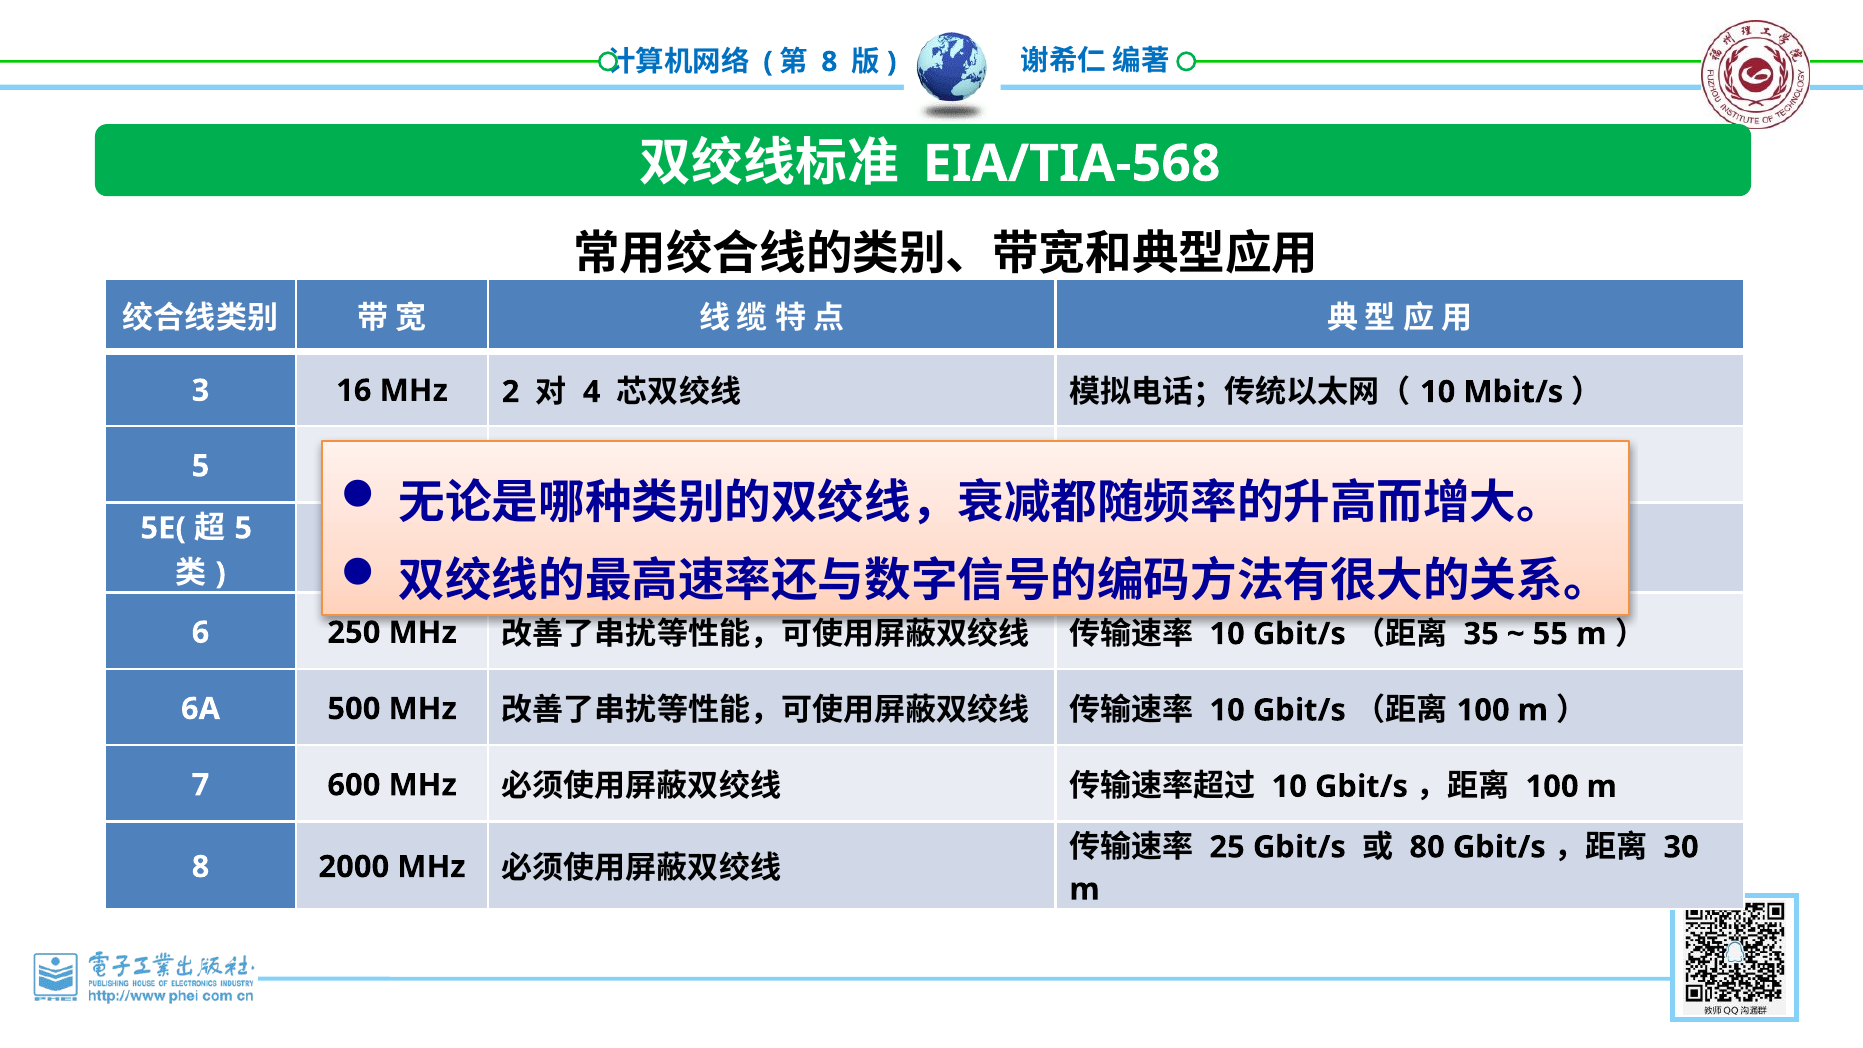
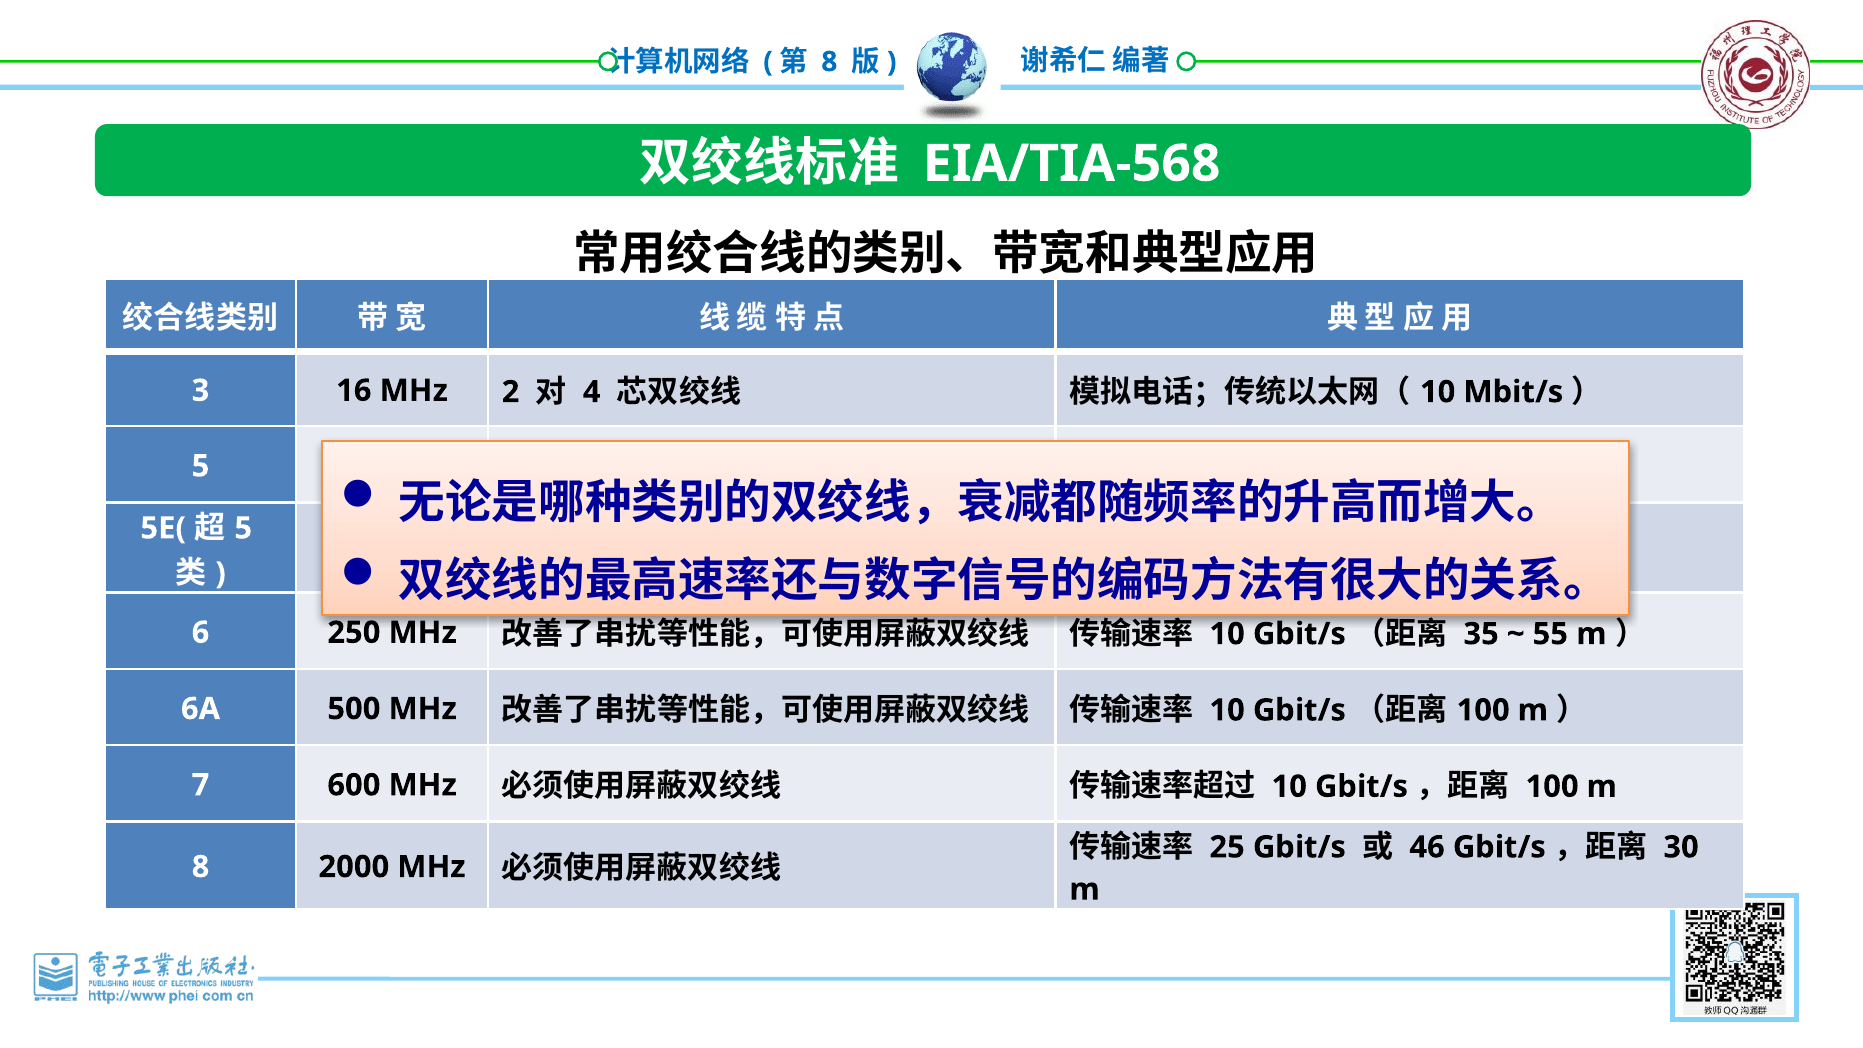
80: 80 -> 46
